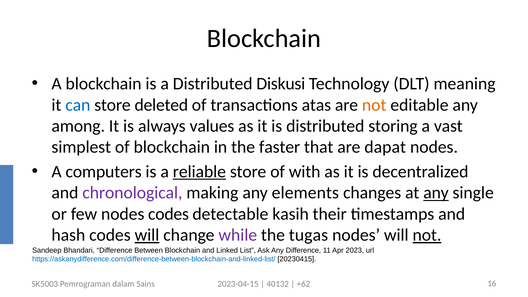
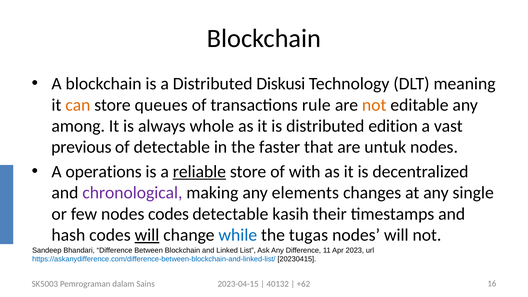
can colour: blue -> orange
deleted: deleted -> queues
atas: atas -> rule
values: values -> whole
storing: storing -> edition
simplest: simplest -> previous
of blockchain: blockchain -> detectable
dapat: dapat -> untuk
computers: computers -> operations
any at (436, 193) underline: present -> none
while colour: purple -> blue
not at (427, 235) underline: present -> none
